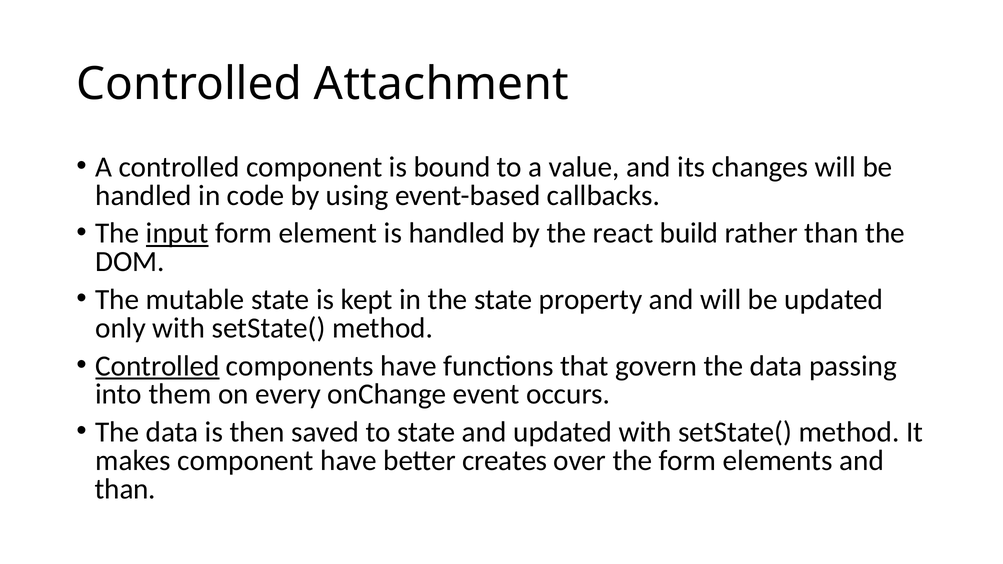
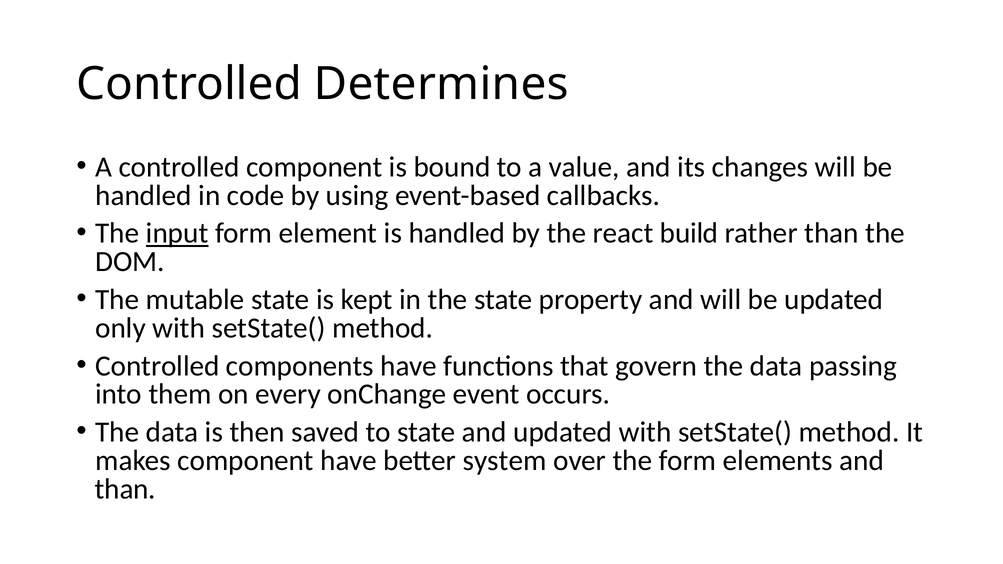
Attachment: Attachment -> Determines
Controlled at (157, 366) underline: present -> none
creates: creates -> system
